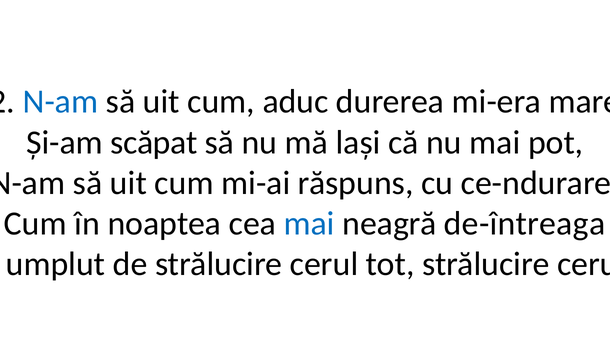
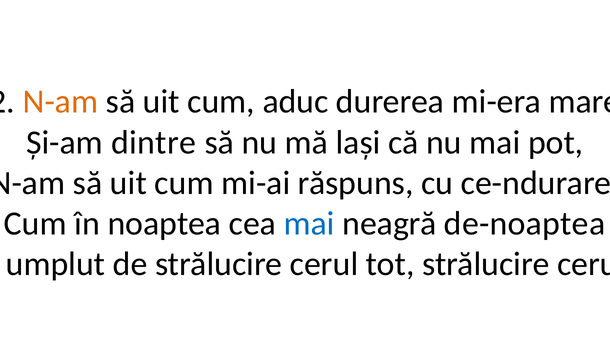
N-am at (60, 102) colour: blue -> orange
scăpat: scăpat -> dintre
de-întreaga: de-întreaga -> de-noaptea
